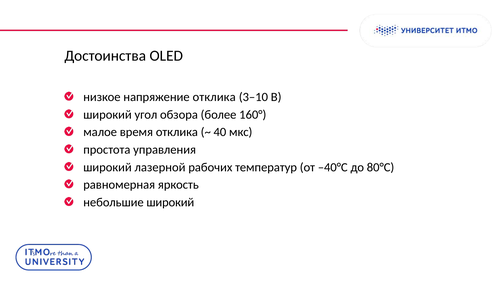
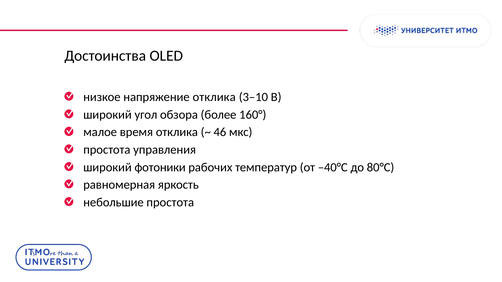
40: 40 -> 46
лазерной: лазерной -> фотоники
небольшие широкий: широкий -> простота
